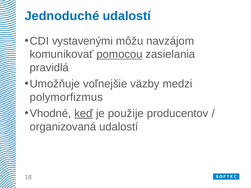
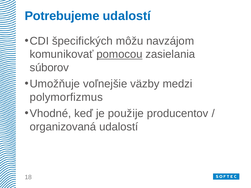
Jednoduché: Jednoduché -> Potrebujeme
vystavenými: vystavenými -> špecifických
pravidlá: pravidlá -> súborov
keď underline: present -> none
